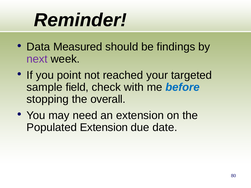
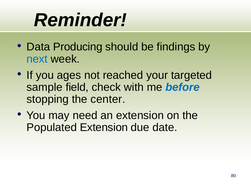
Measured: Measured -> Producing
next colour: purple -> blue
point: point -> ages
overall: overall -> center
